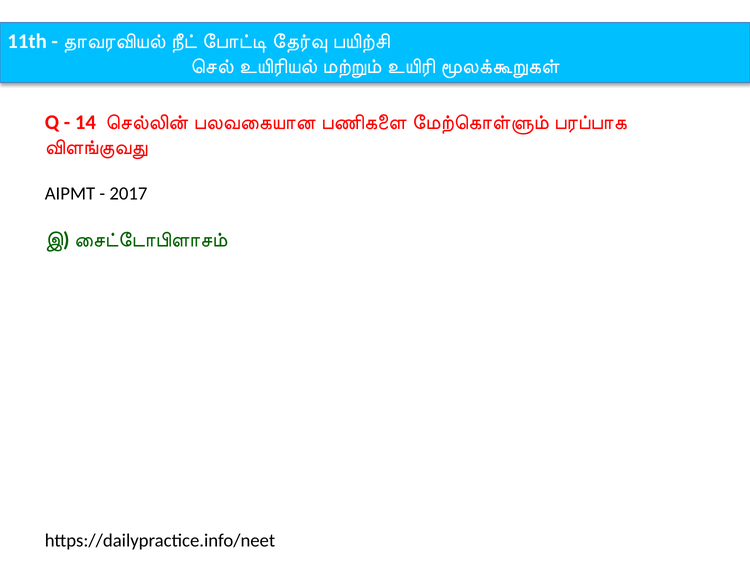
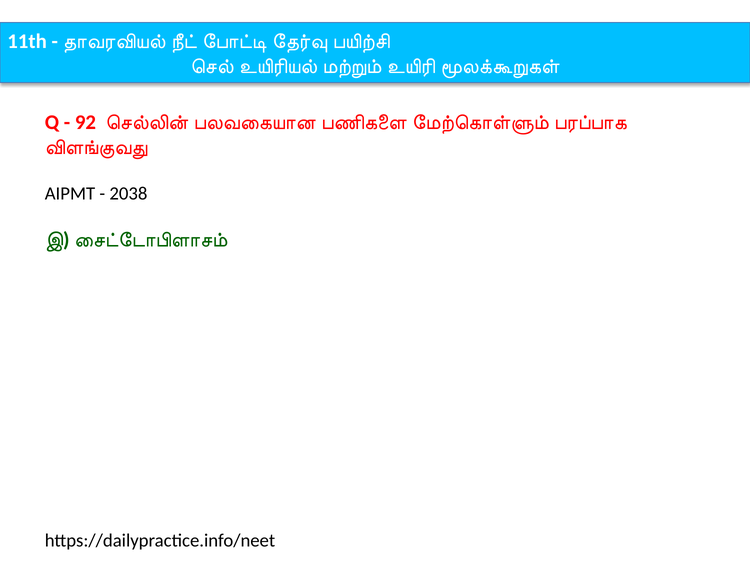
14: 14 -> 92
2017: 2017 -> 2038
